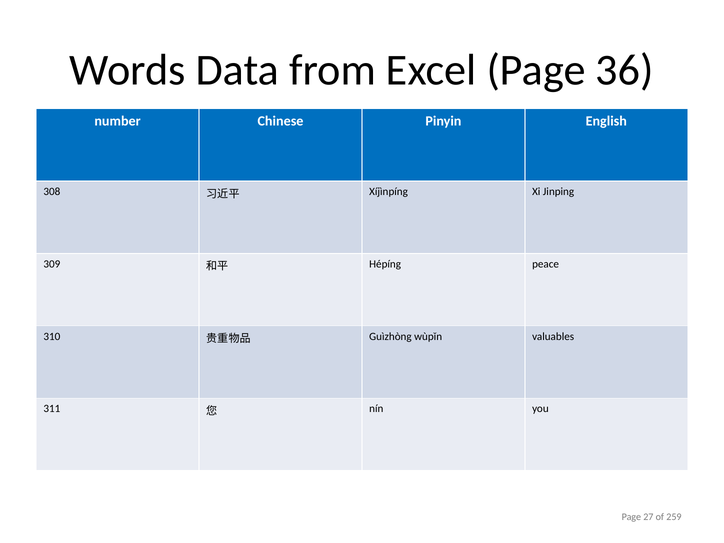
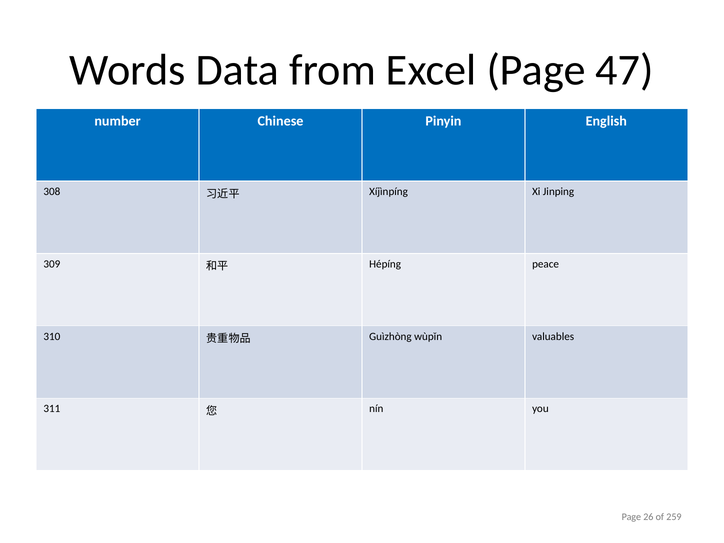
36: 36 -> 47
27: 27 -> 26
